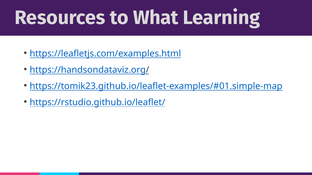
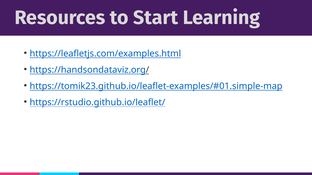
What: What -> Start
